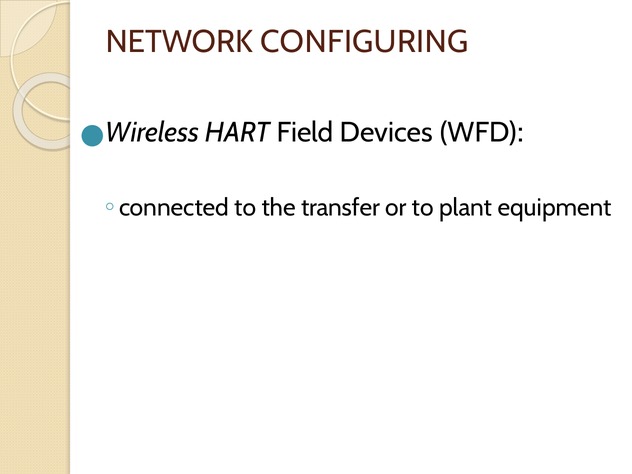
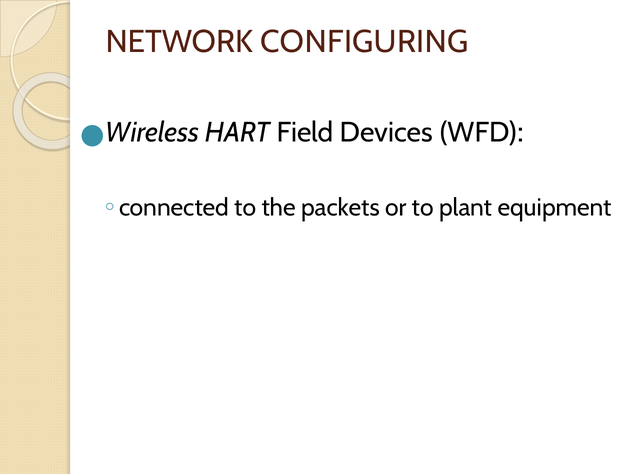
transfer: transfer -> packets
